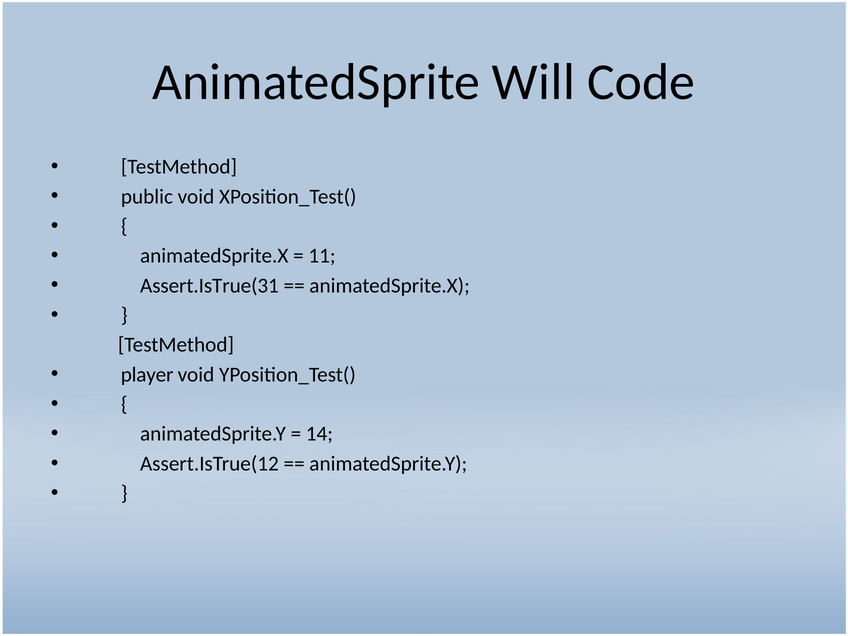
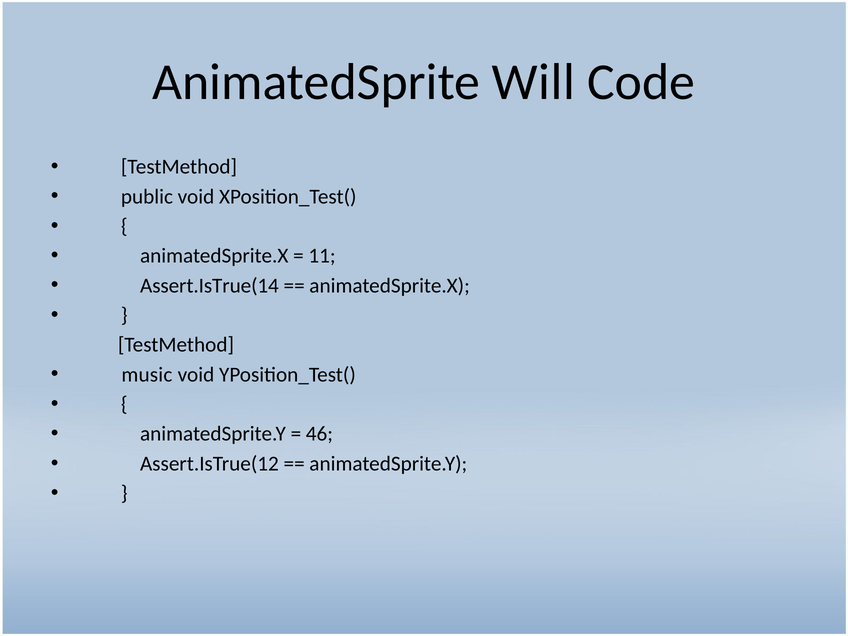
Assert.IsTrue(31: Assert.IsTrue(31 -> Assert.IsTrue(14
player: player -> music
14: 14 -> 46
